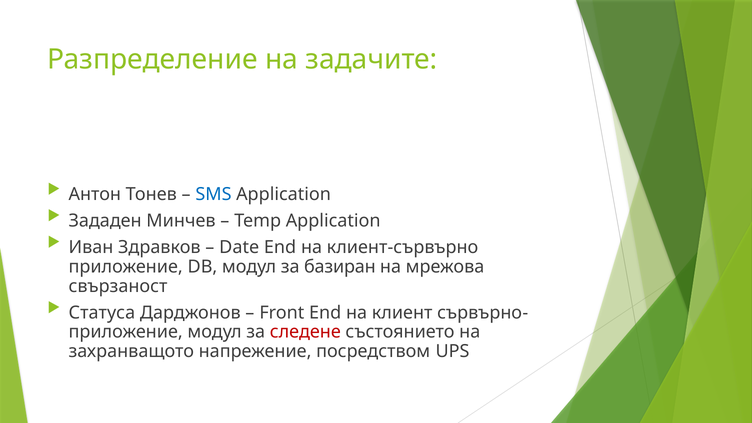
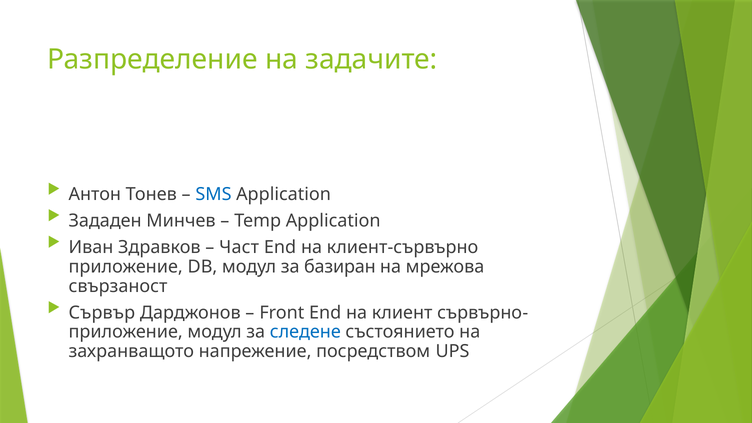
Date: Date -> Част
Статуса: Статуса -> Сървър
следене colour: red -> blue
